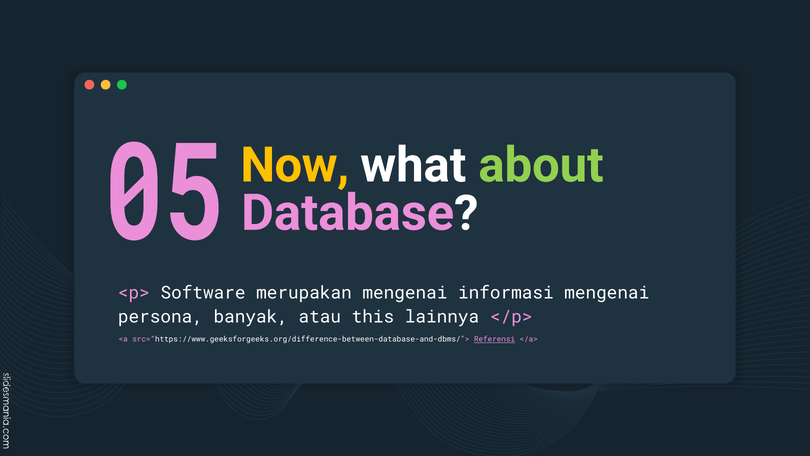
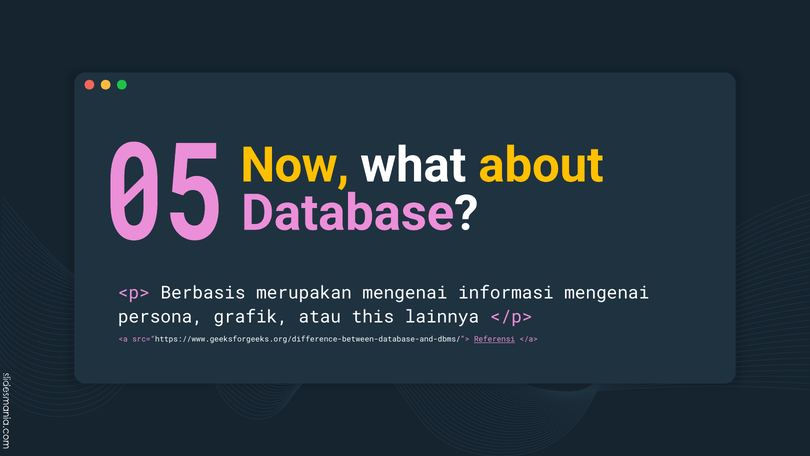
about colour: light green -> yellow
Software: Software -> Berbasis
banyak: banyak -> grafik
